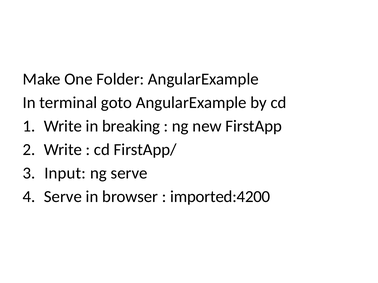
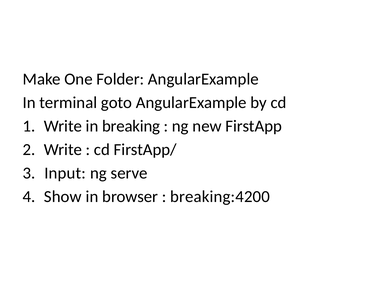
Serve at (63, 197): Serve -> Show
imported:4200: imported:4200 -> breaking:4200
